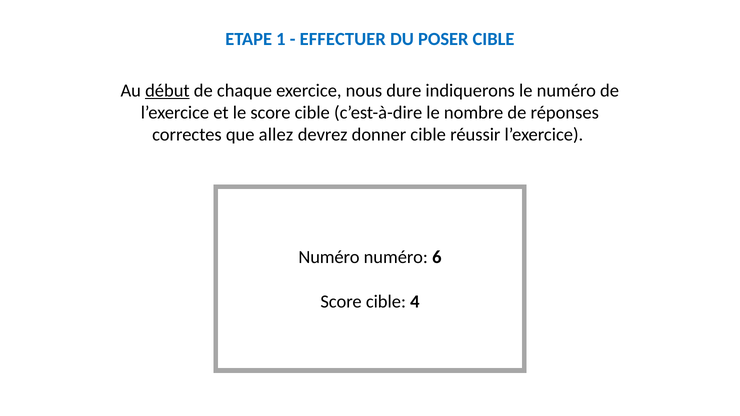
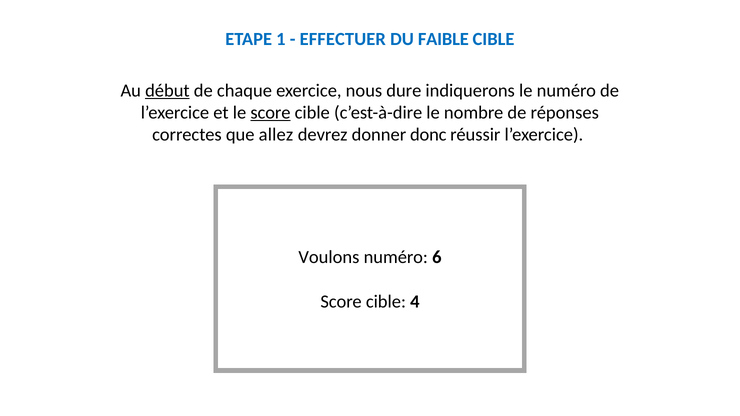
POSER: POSER -> FAIBLE
score at (270, 113) underline: none -> present
donner cible: cible -> donc
Numéro at (329, 258): Numéro -> Voulons
